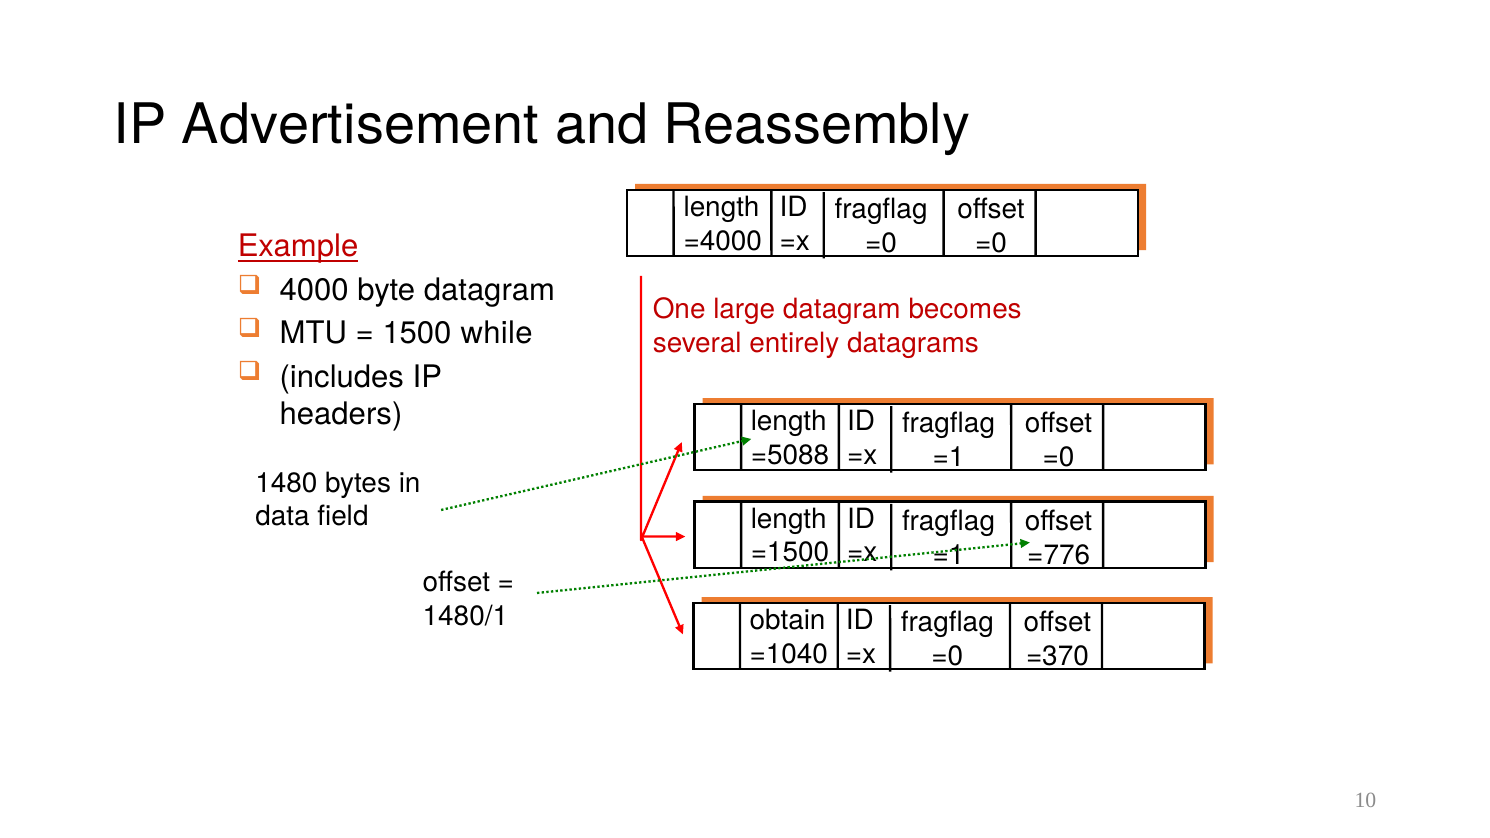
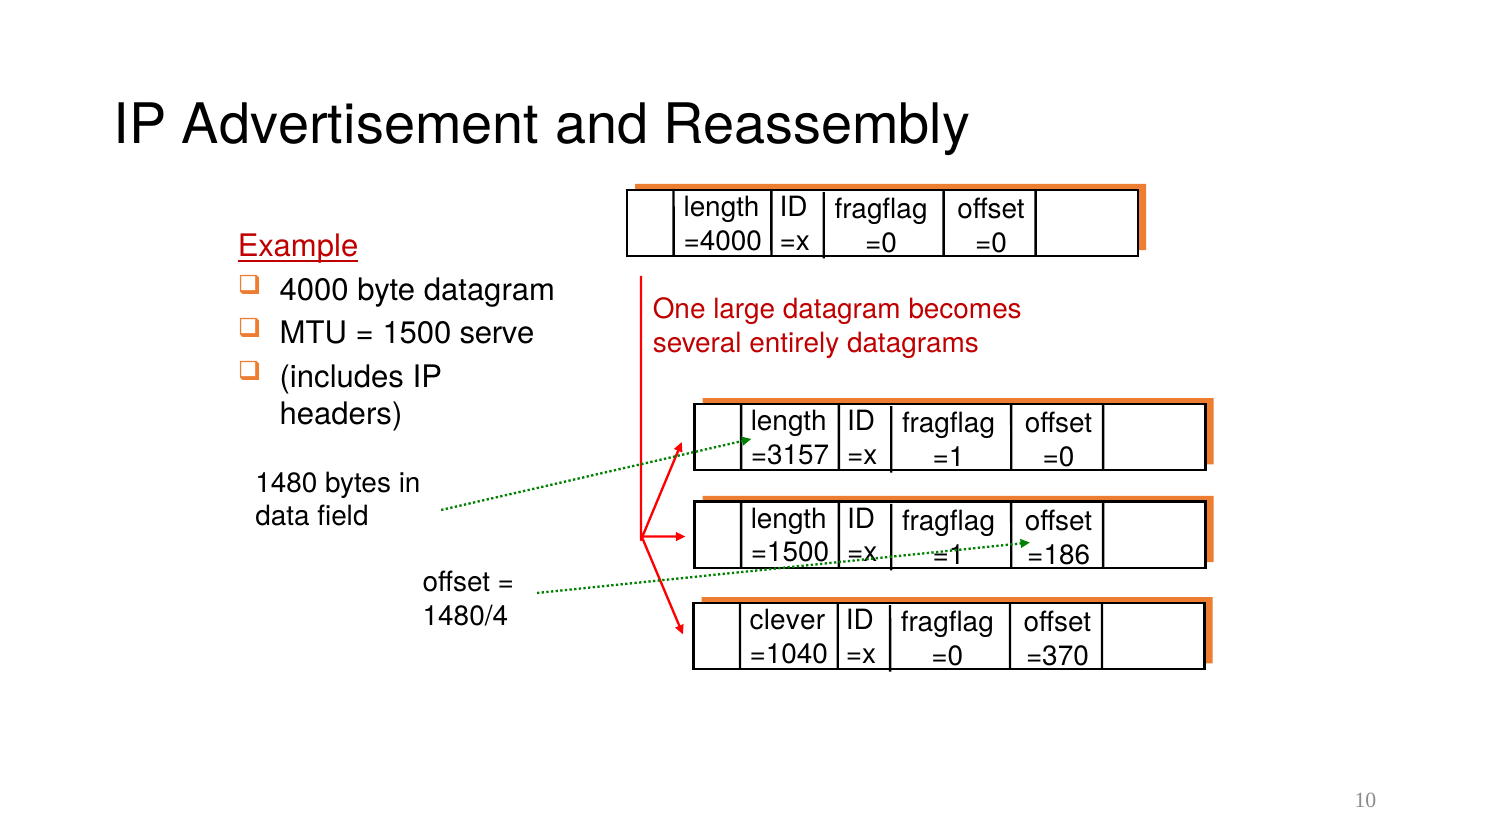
while: while -> serve
=5088: =5088 -> =3157
=776: =776 -> =186
1480/1: 1480/1 -> 1480/4
obtain: obtain -> clever
